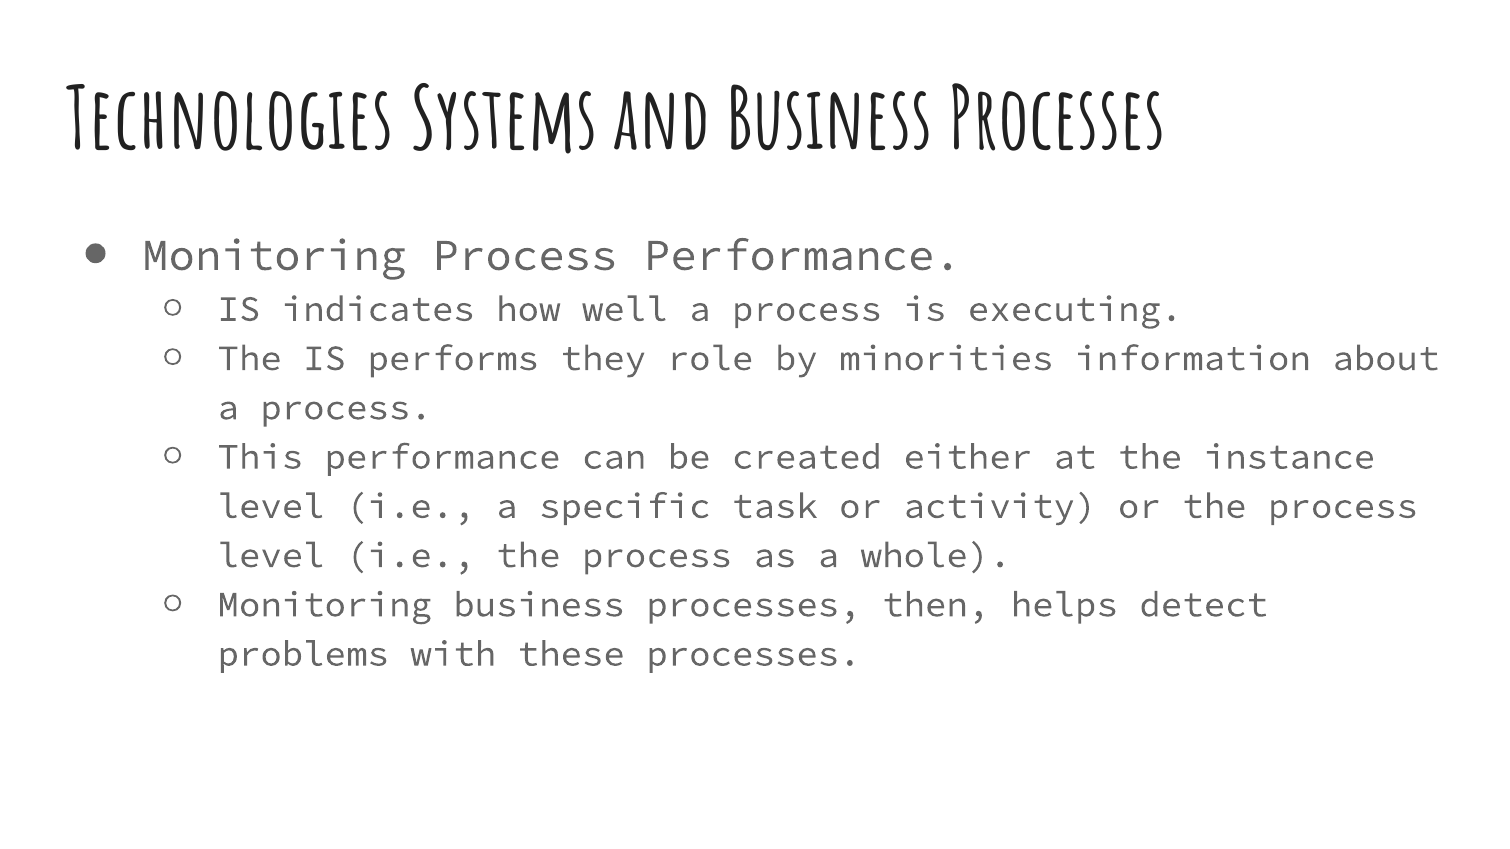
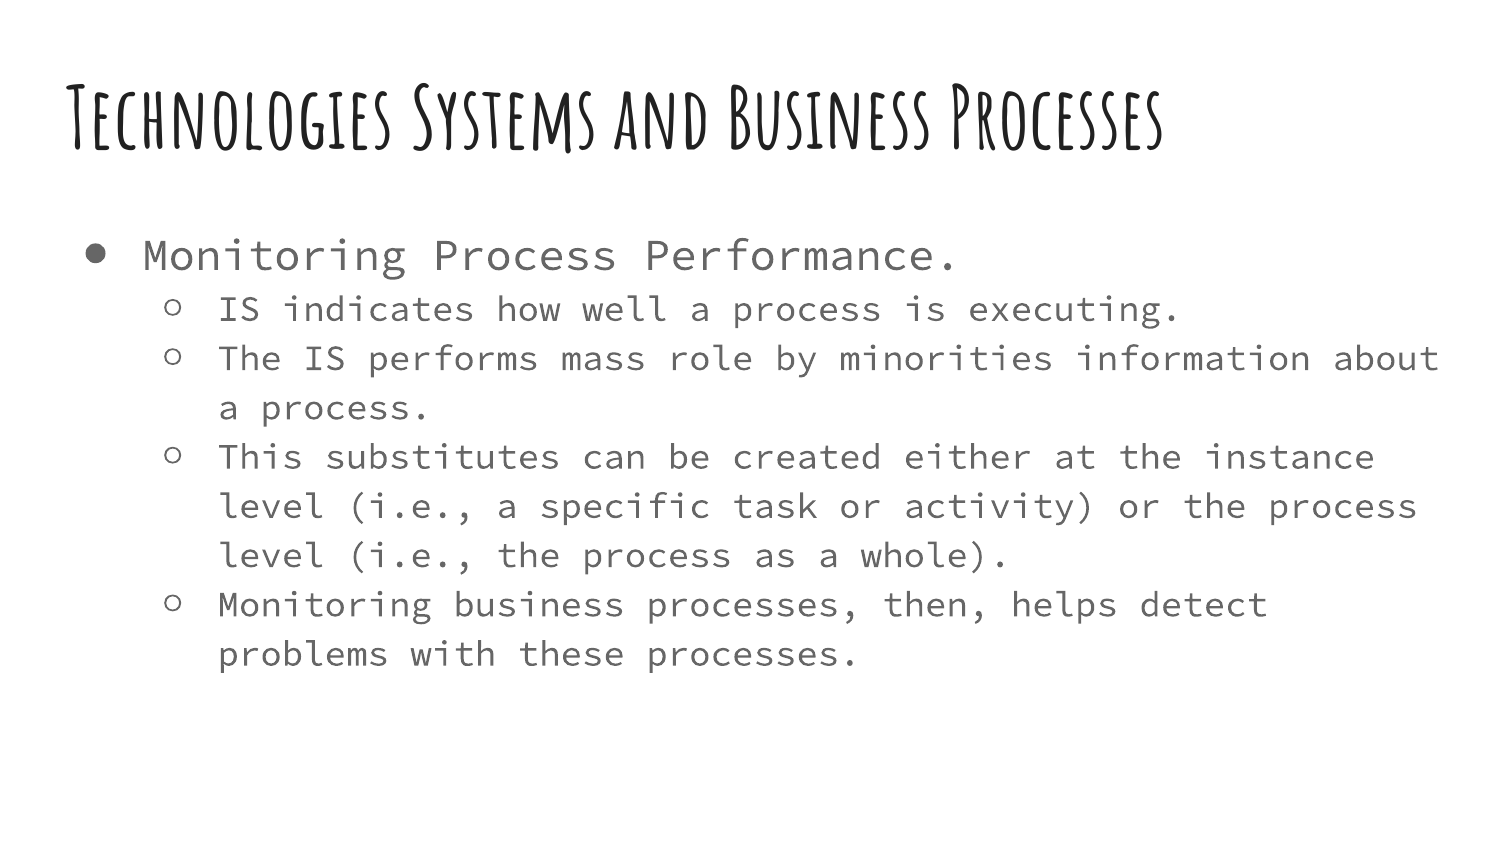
they: they -> mass
This performance: performance -> substitutes
